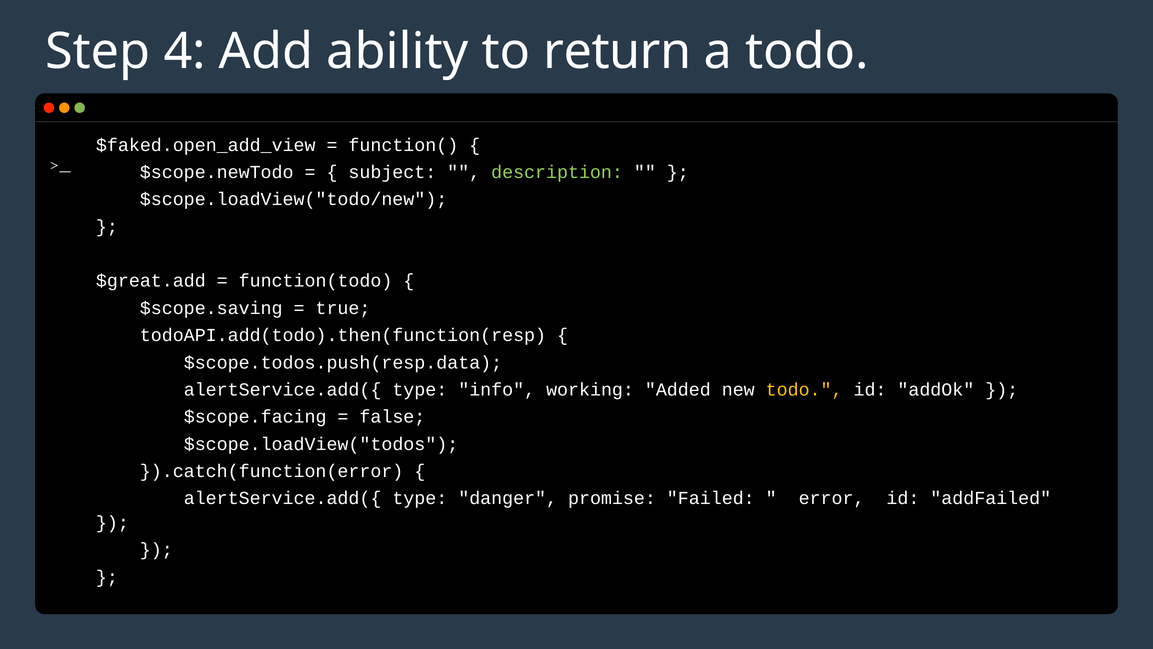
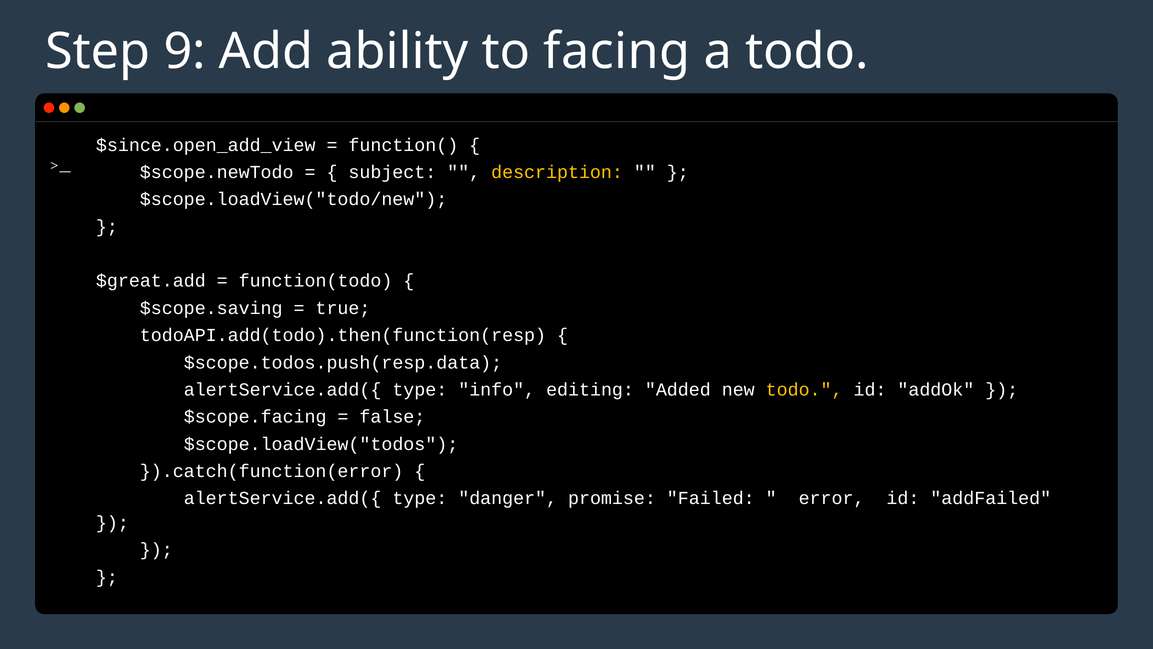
4: 4 -> 9
return: return -> facing
$faked.open_add_view: $faked.open_add_view -> $since.open_add_view
description colour: light green -> yellow
working: working -> editing
